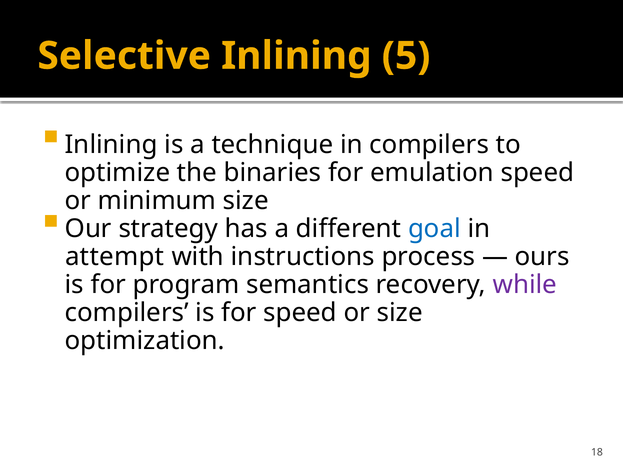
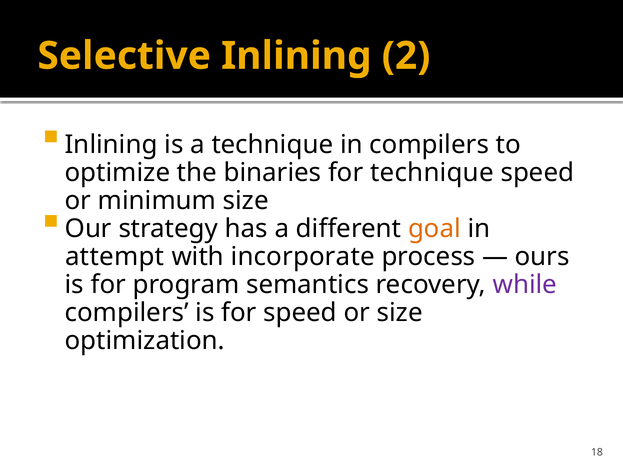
5: 5 -> 2
for emulation: emulation -> technique
goal colour: blue -> orange
instructions: instructions -> incorporate
